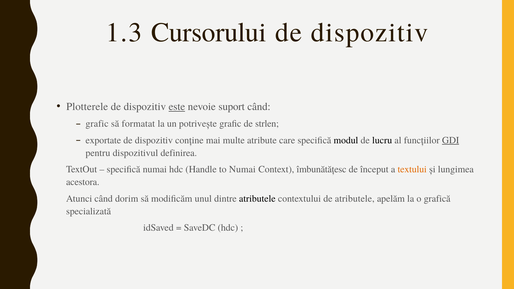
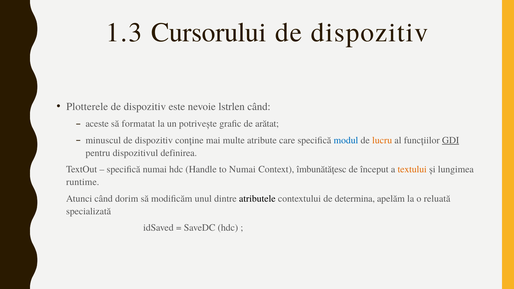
este underline: present -> none
suport: suport -> lstrlen
grafic at (97, 124): grafic -> aceste
strlen: strlen -> arătat
exportate: exportate -> minuscul
modul colour: black -> blue
lucru colour: black -> orange
acestora: acestora -> runtime
de atributele: atributele -> determina
grafică: grafică -> reluată
